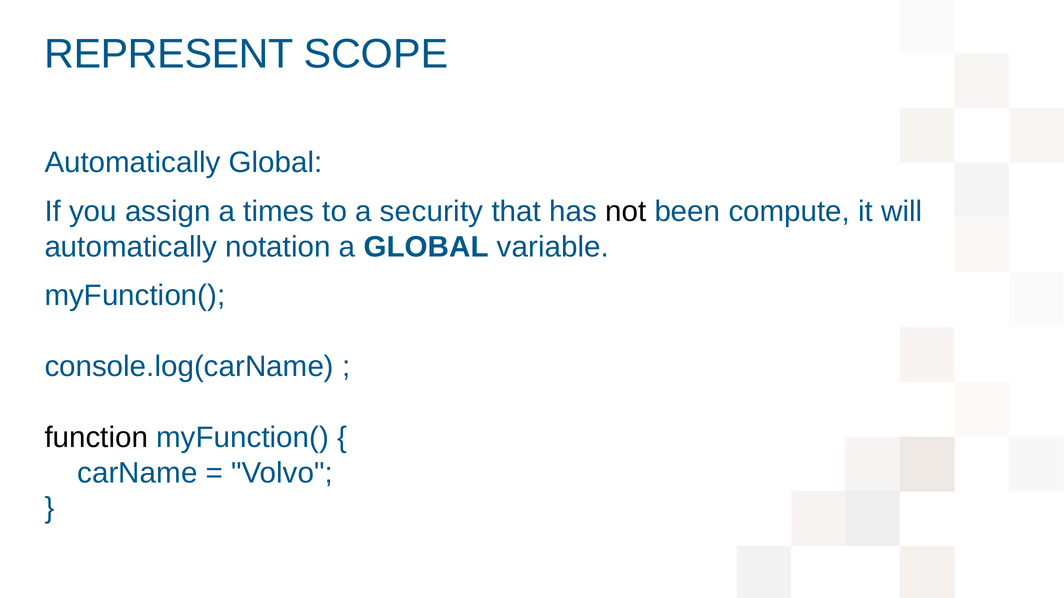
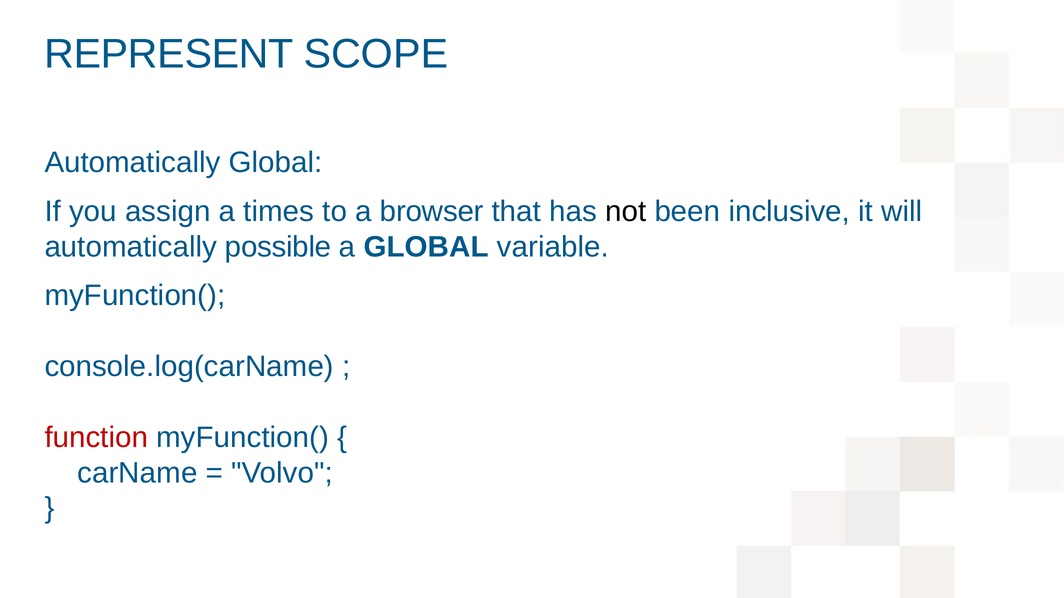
security: security -> browser
compute: compute -> inclusive
notation: notation -> possible
function colour: black -> red
